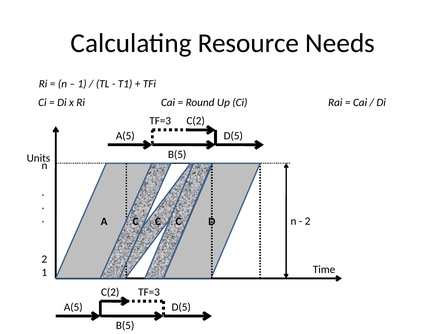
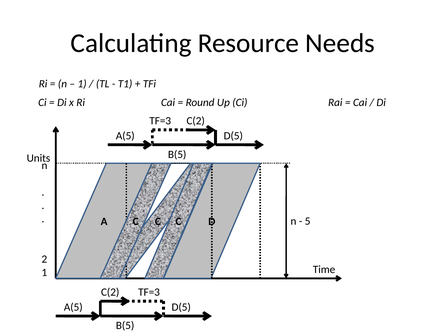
2 at (308, 221): 2 -> 5
